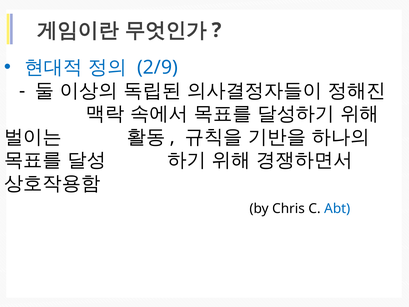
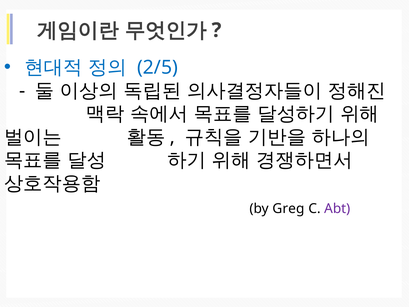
2/9: 2/9 -> 2/5
Chris: Chris -> Greg
Abt colour: blue -> purple
